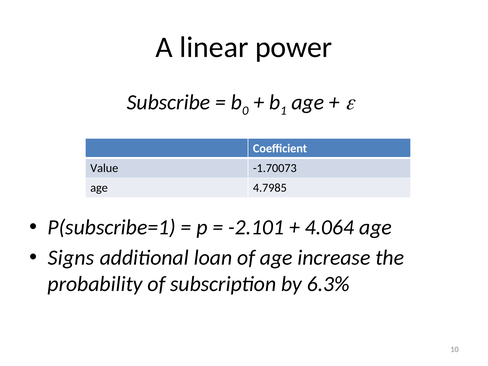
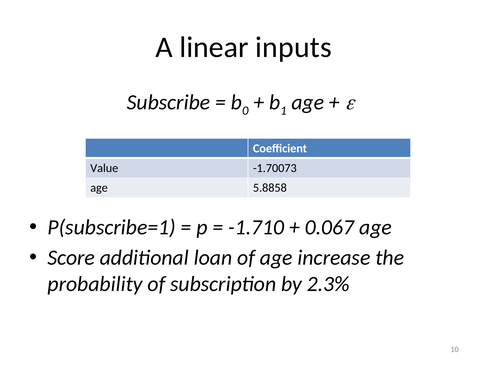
power: power -> inputs
4.7985: 4.7985 -> 5.8858
-2.101: -2.101 -> -1.710
4.064: 4.064 -> 0.067
Signs: Signs -> Score
6.3%: 6.3% -> 2.3%
